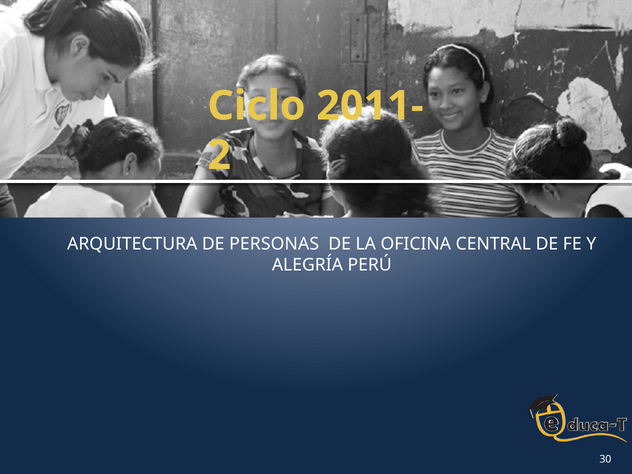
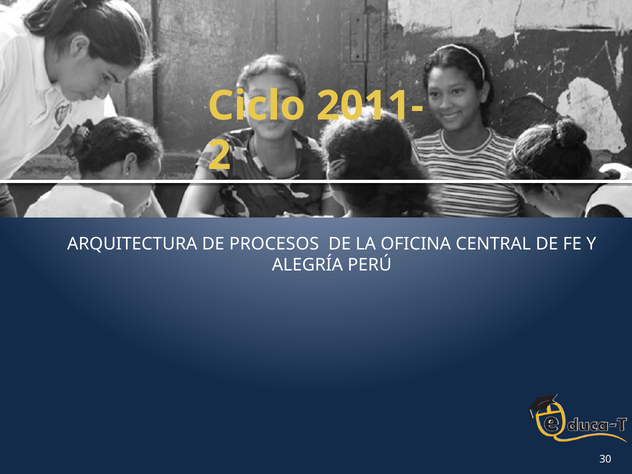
PERSONAS: PERSONAS -> PROCESOS
